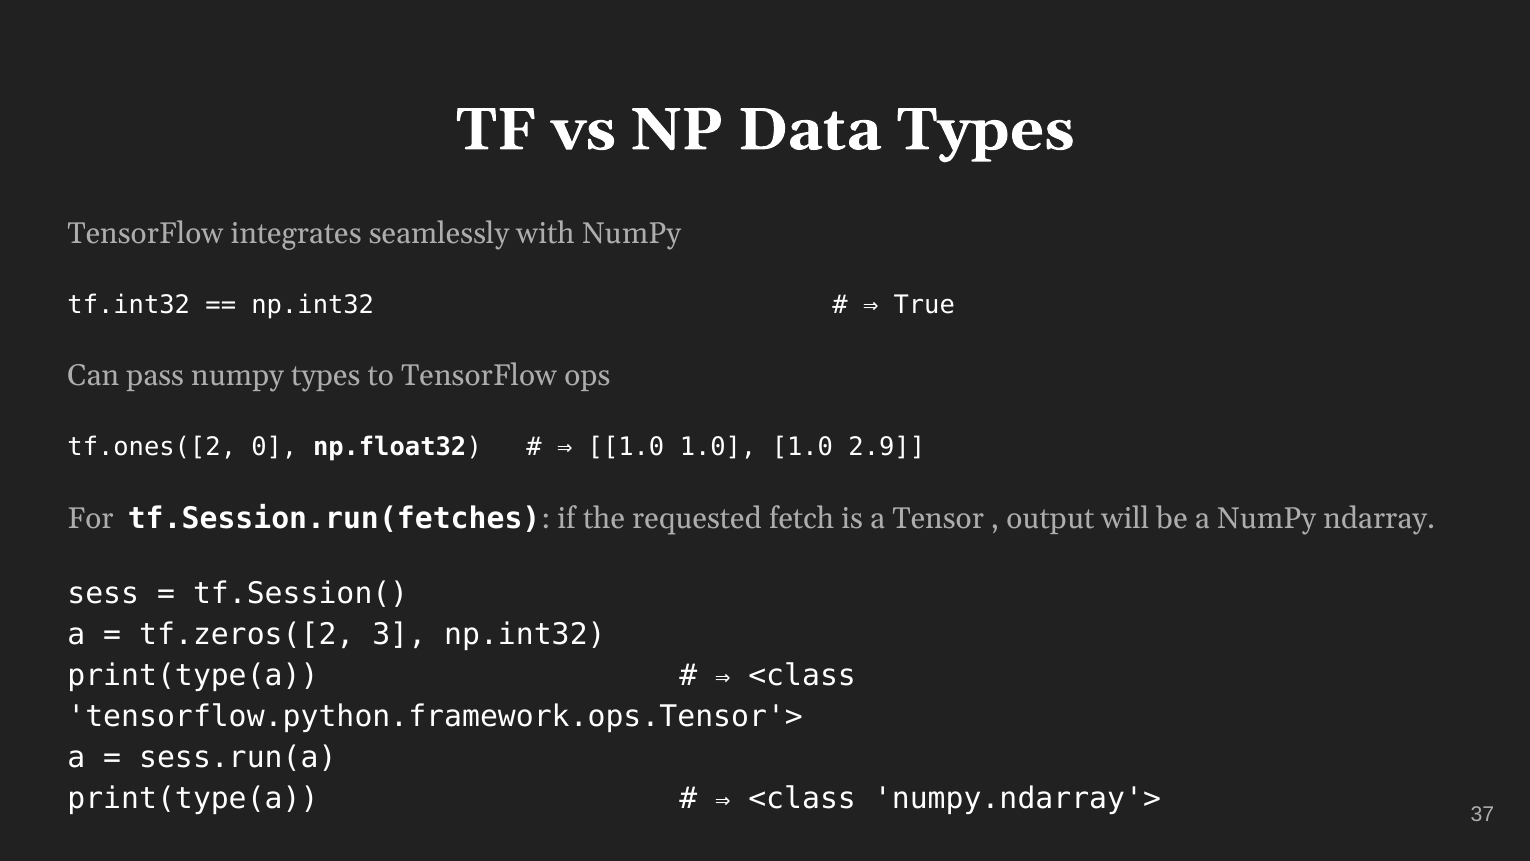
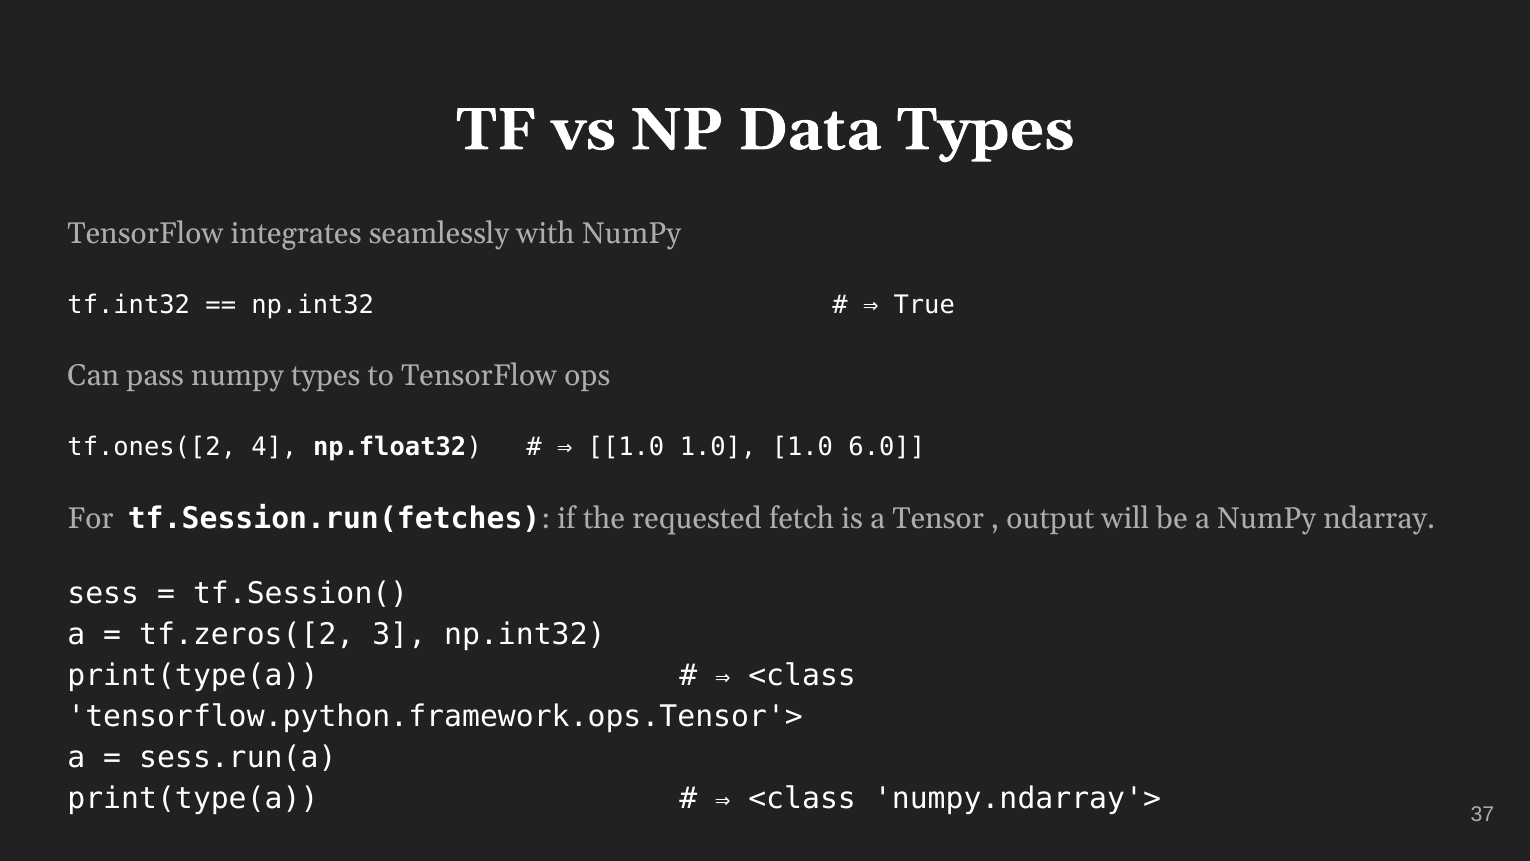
0: 0 -> 4
2.9: 2.9 -> 6.0
